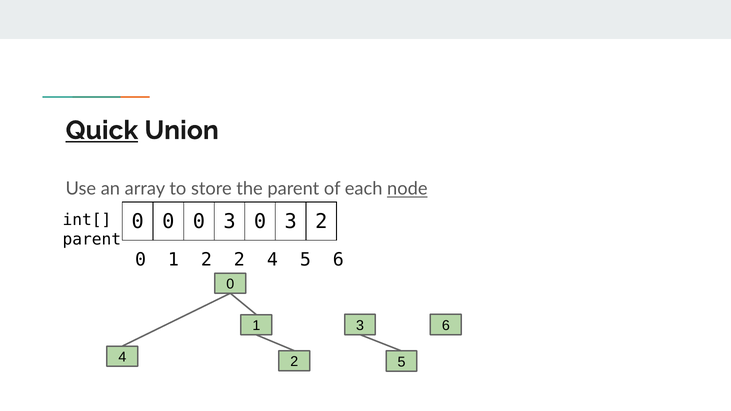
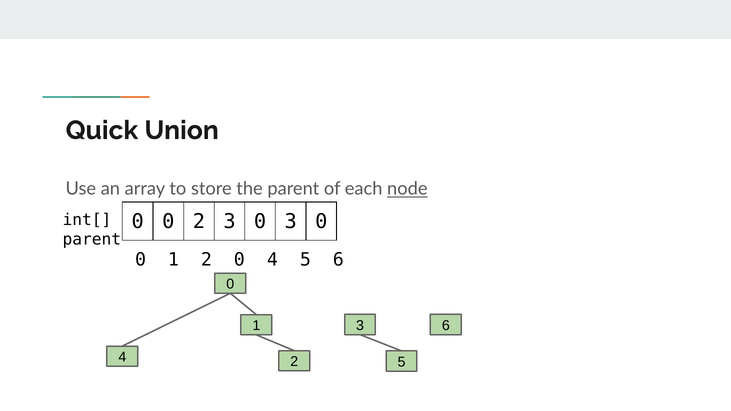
Quick underline: present -> none
0 0 0: 0 -> 2
0 3 2: 2 -> 0
2 2: 2 -> 0
